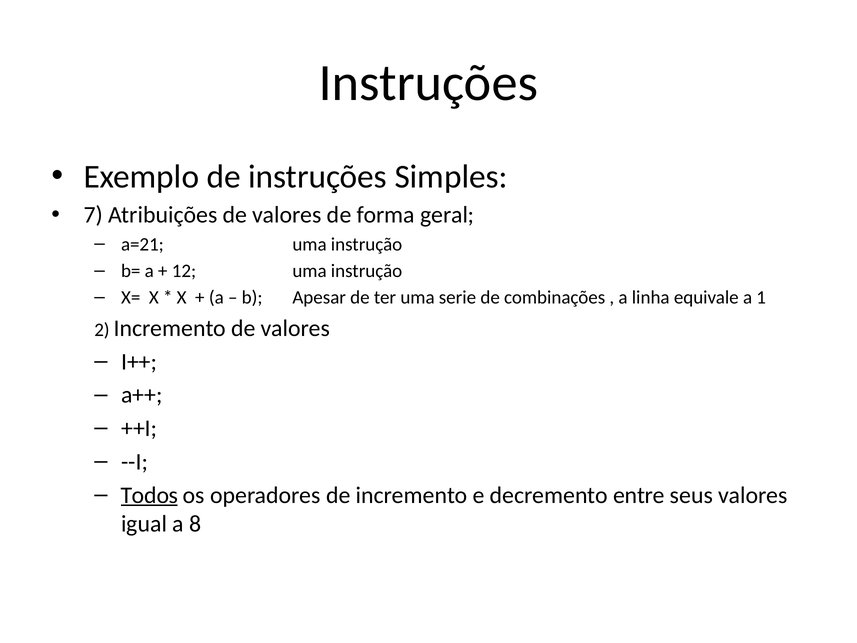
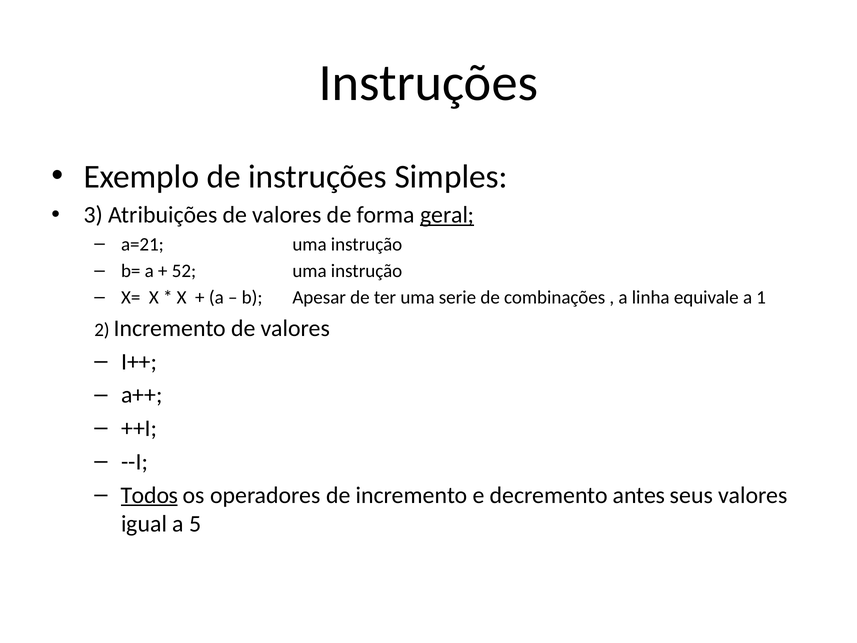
7: 7 -> 3
geral underline: none -> present
12: 12 -> 52
entre: entre -> antes
8: 8 -> 5
